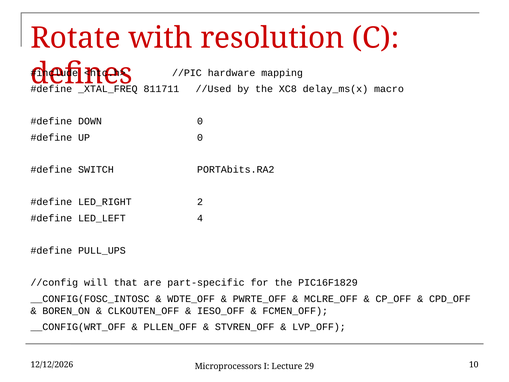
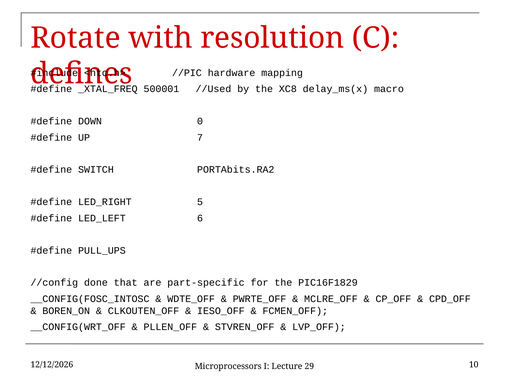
811711: 811711 -> 500001
UP 0: 0 -> 7
2: 2 -> 5
4: 4 -> 6
will: will -> done
